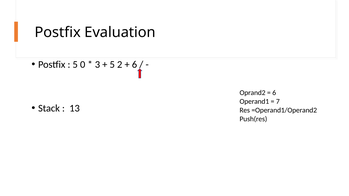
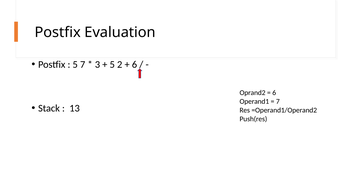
5 0: 0 -> 7
